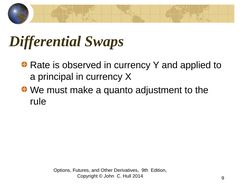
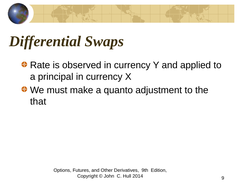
rule: rule -> that
